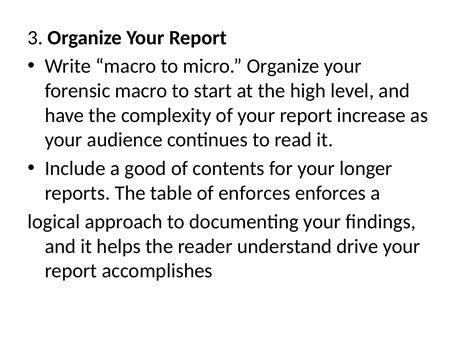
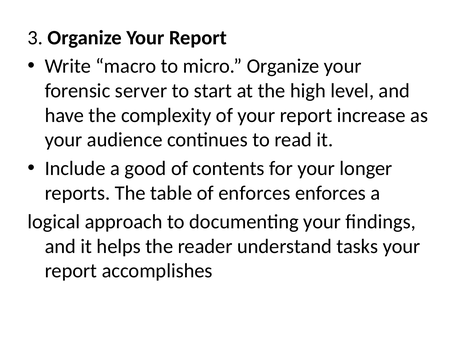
forensic macro: macro -> server
drive: drive -> tasks
